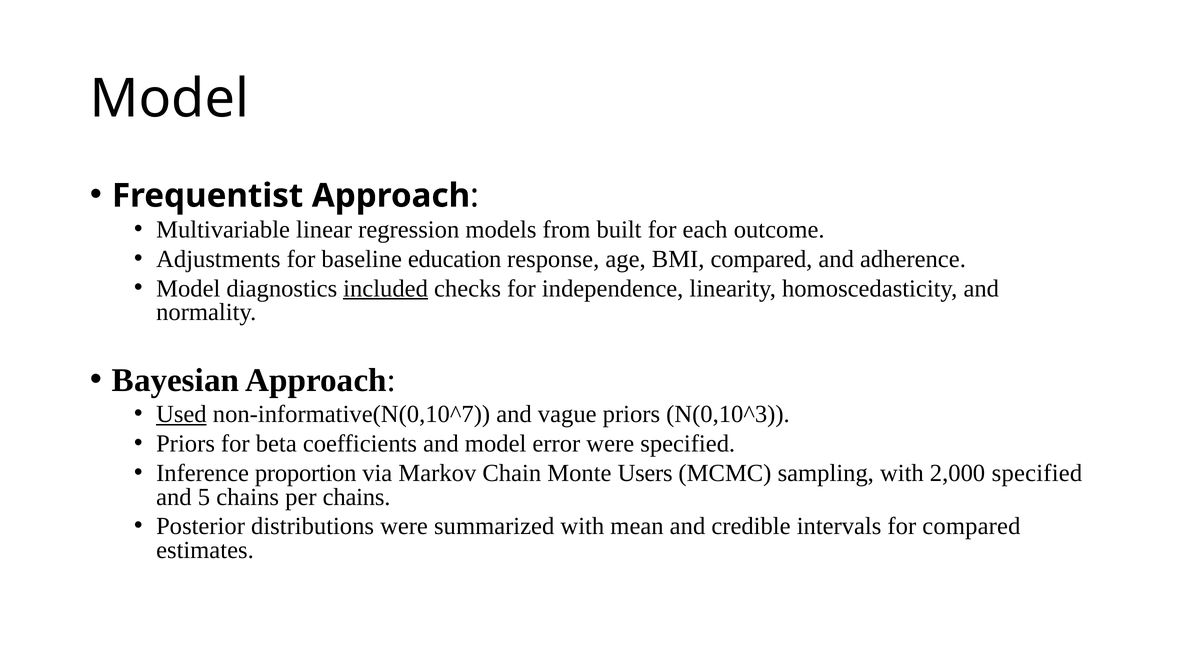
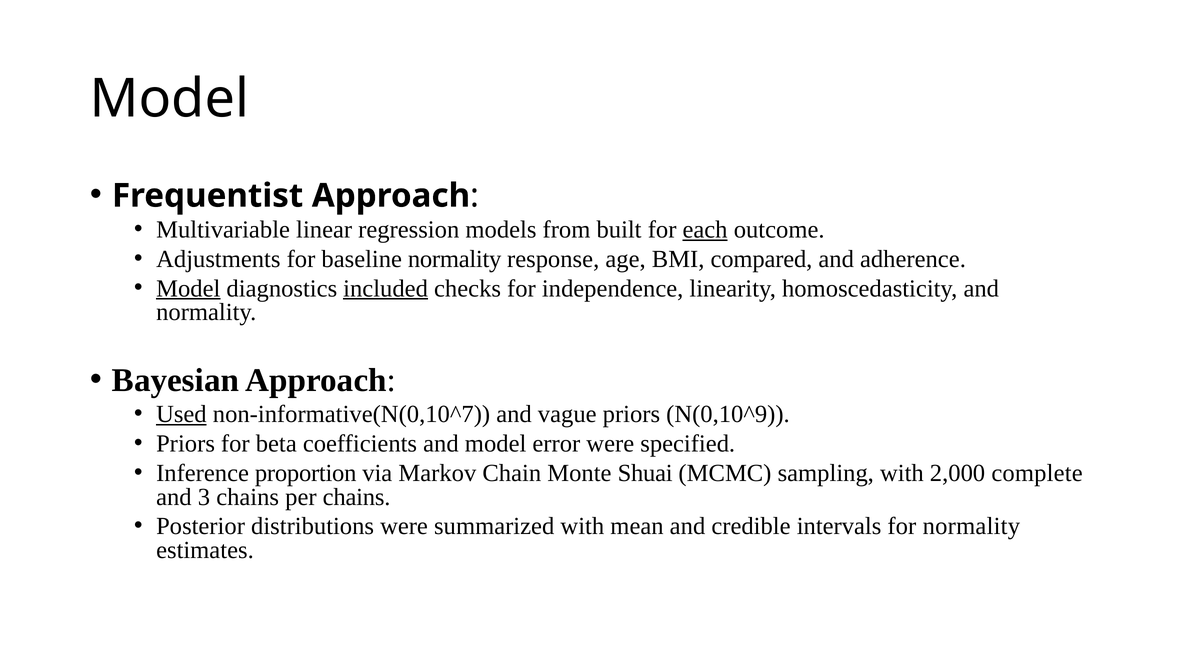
each underline: none -> present
baseline education: education -> normality
Model at (188, 288) underline: none -> present
N(0,10^3: N(0,10^3 -> N(0,10^9
Users: Users -> Shuai
2,000 specified: specified -> complete
5: 5 -> 3
for compared: compared -> normality
